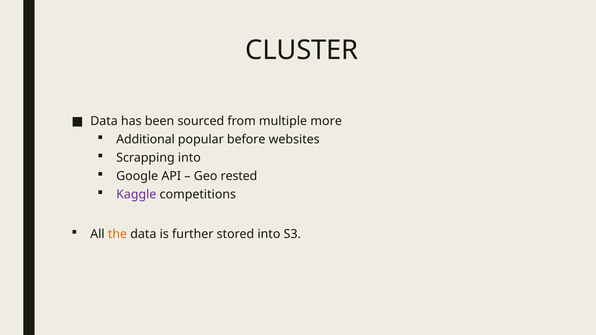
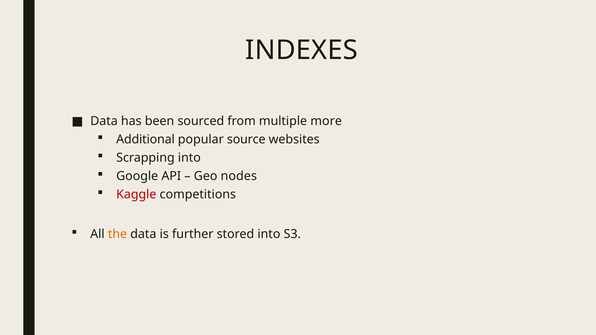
CLUSTER: CLUSTER -> INDEXES
before: before -> source
rested: rested -> nodes
Kaggle colour: purple -> red
